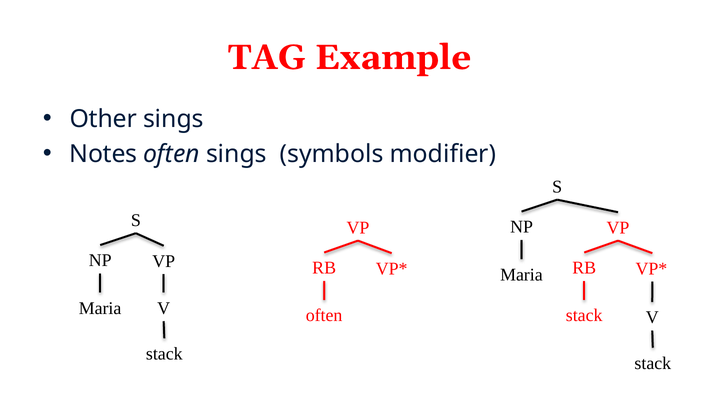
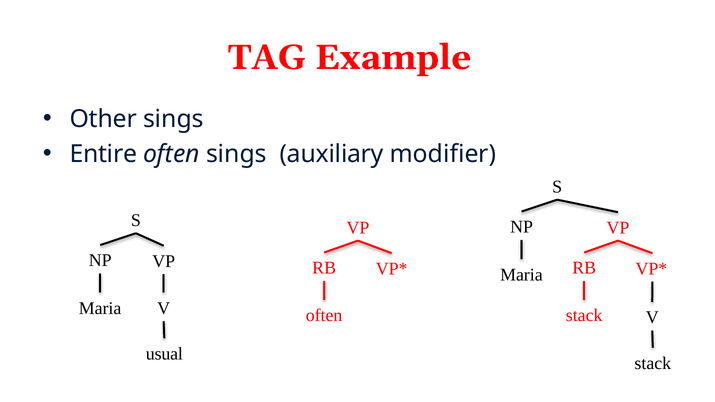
Notes: Notes -> Entire
symbols: symbols -> auxiliary
stack at (164, 354): stack -> usual
